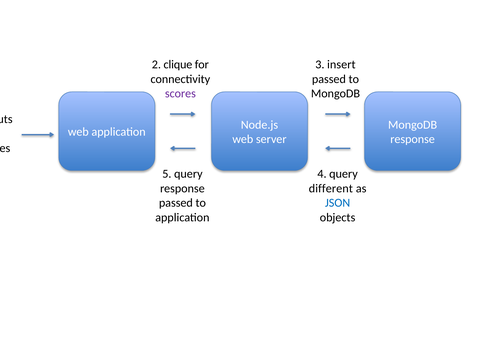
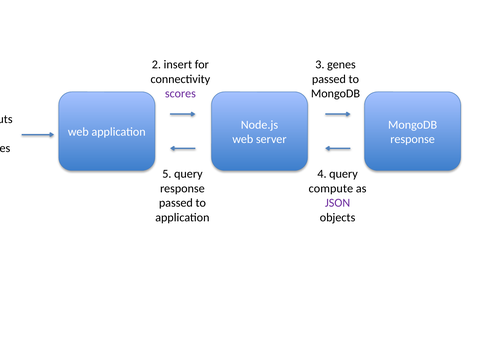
clique: clique -> insert
insert: insert -> genes
different: different -> compute
JSON colour: blue -> purple
